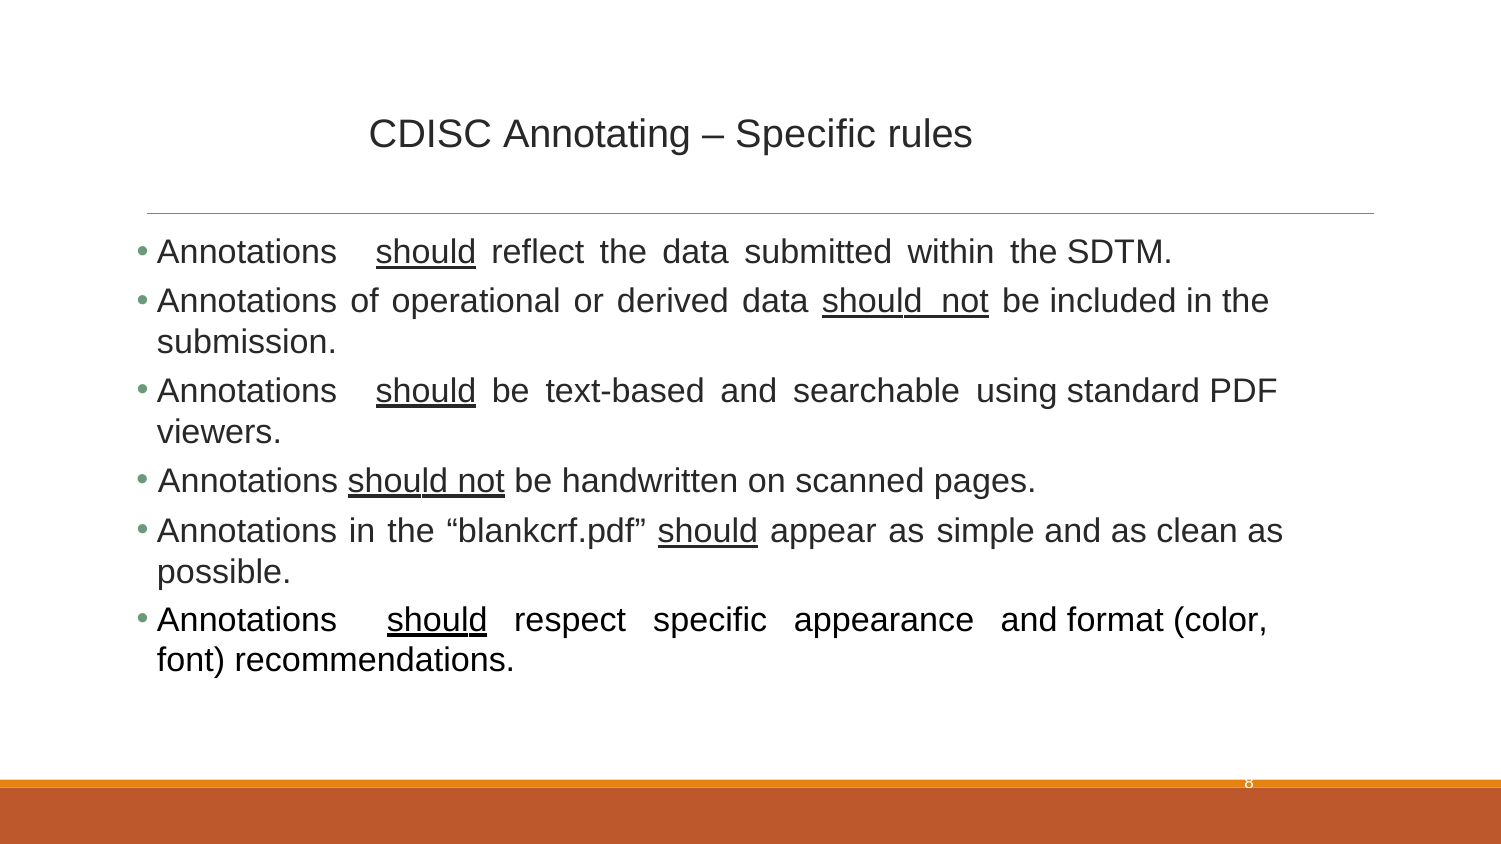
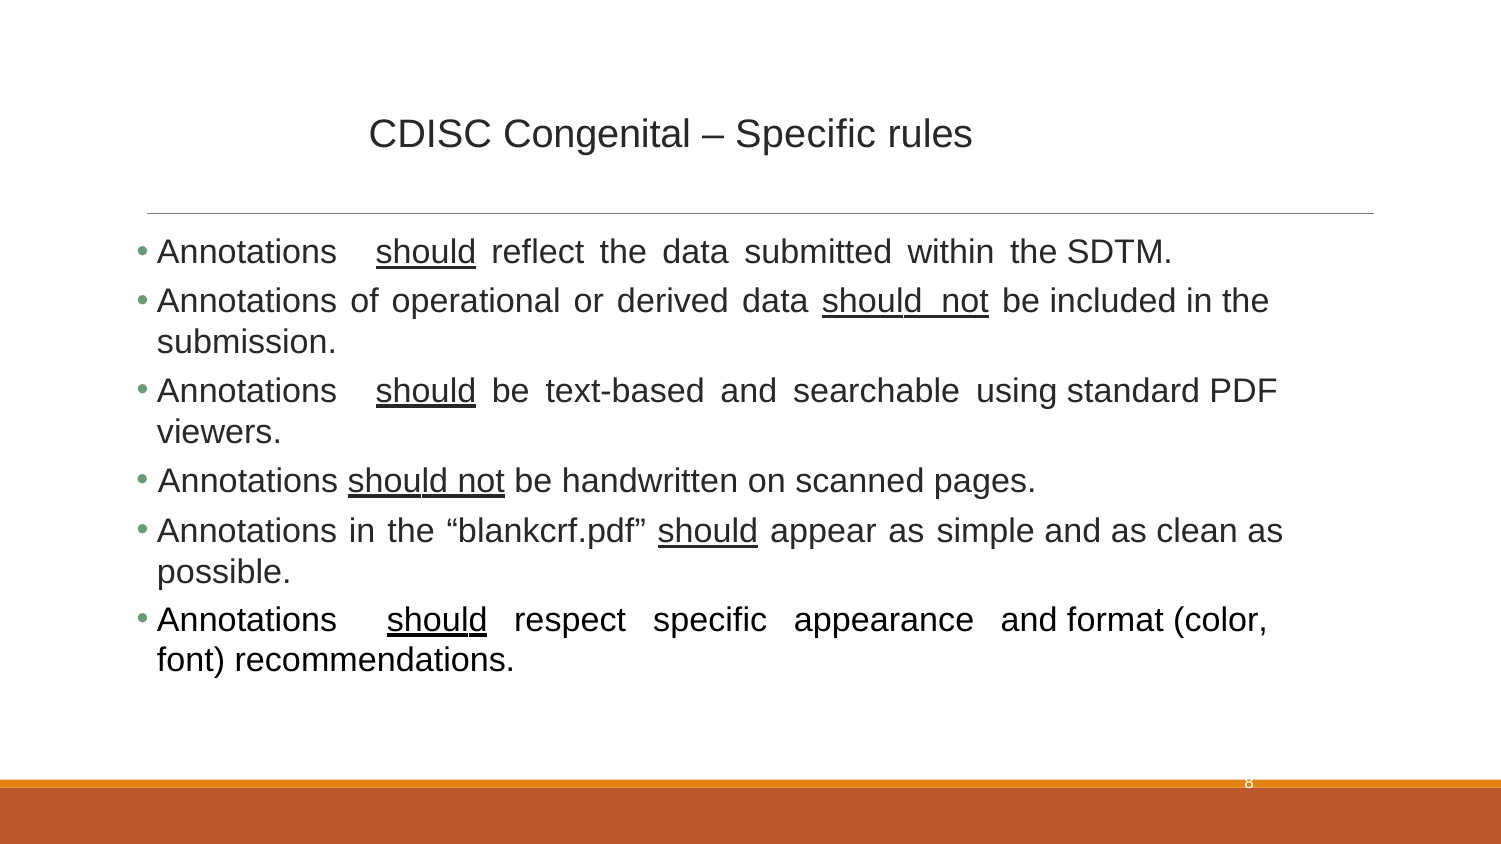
Annotating: Annotating -> Congenital
